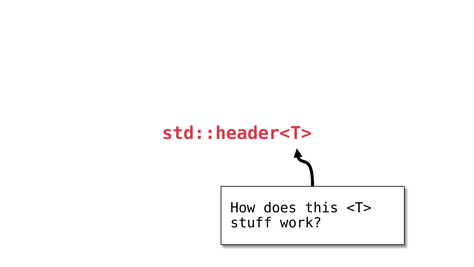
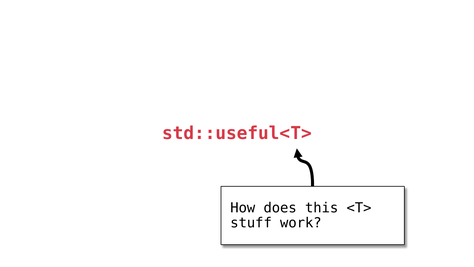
std::header<T>: std::header<T> -> std::useful<T>
